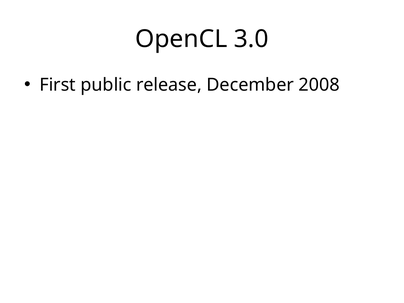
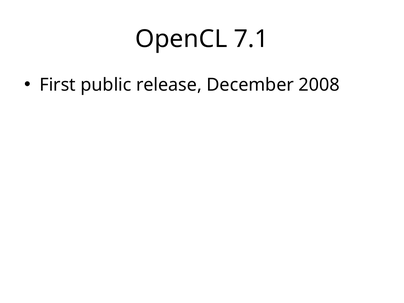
3.0: 3.0 -> 7.1
